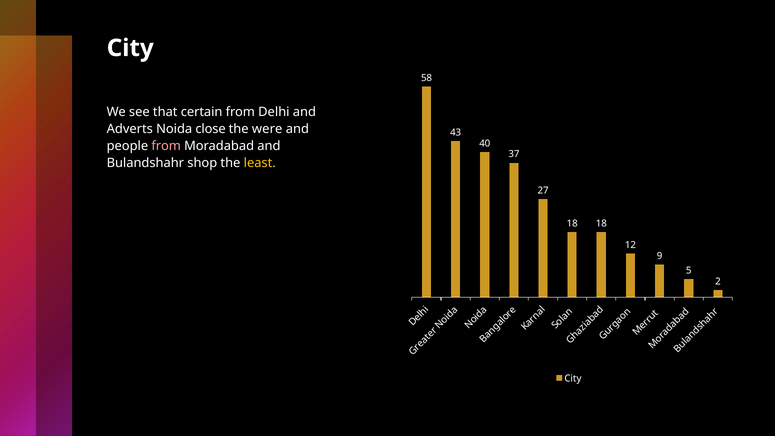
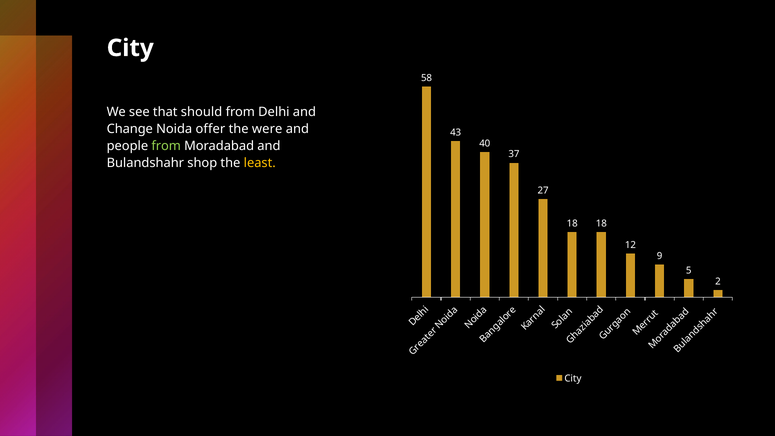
certain: certain -> should
Adverts: Adverts -> Change
close: close -> offer
from at (166, 146) colour: pink -> light green
